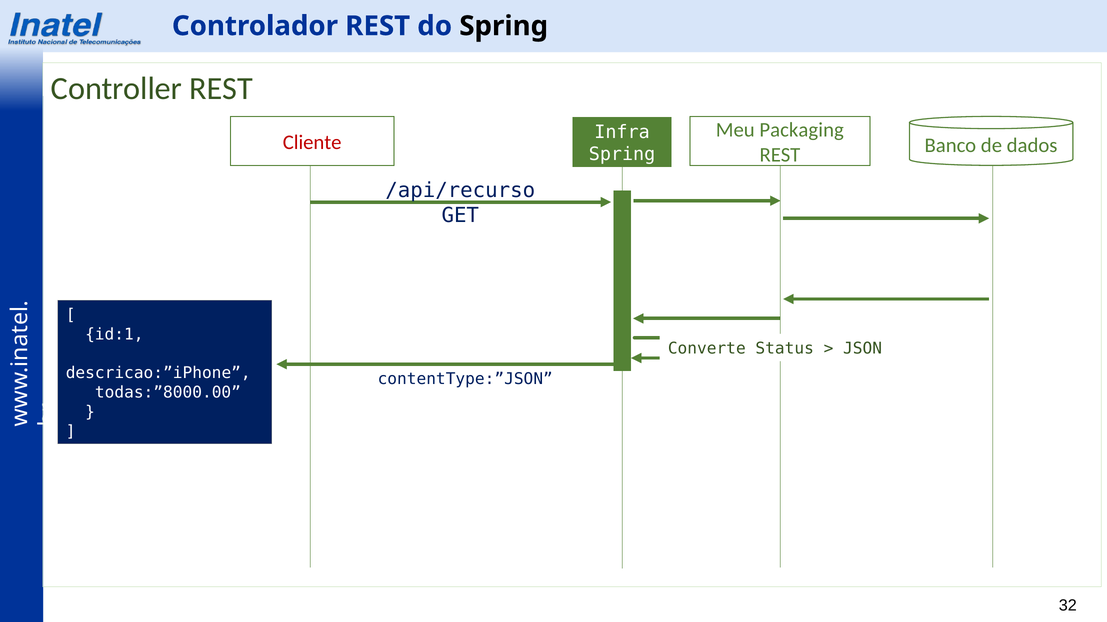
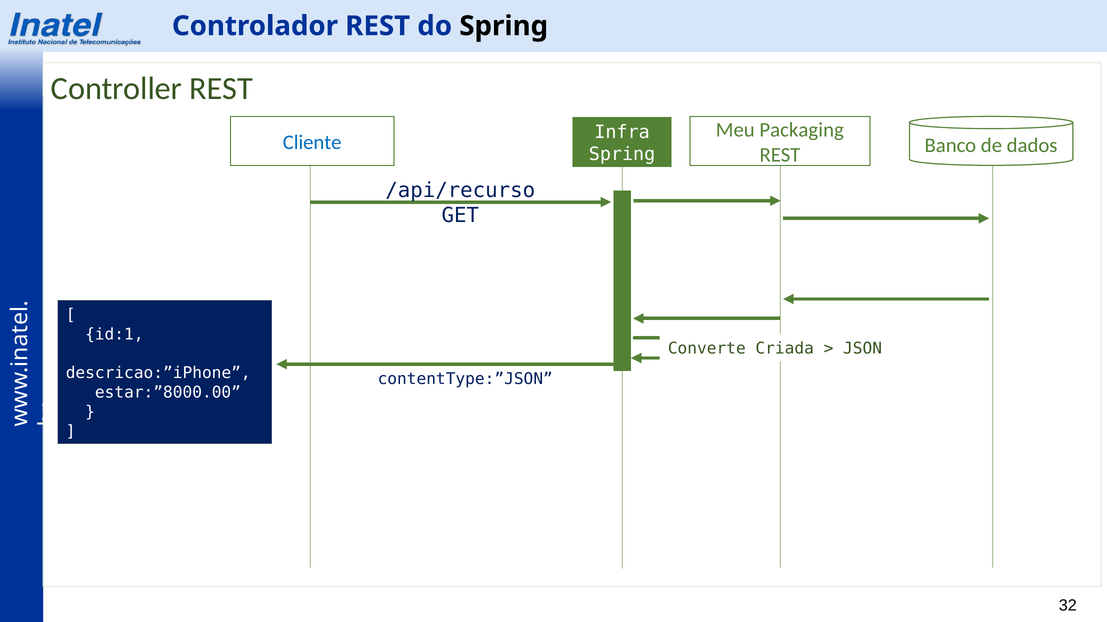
Cliente colour: red -> blue
Status: Status -> Criada
todas:”8000.00: todas:”8000.00 -> estar:”8000.00
